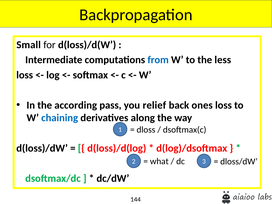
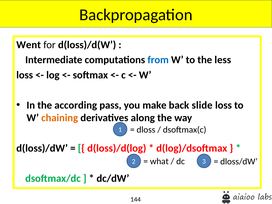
Small: Small -> Went
relief: relief -> make
ones: ones -> slide
chaining colour: blue -> orange
